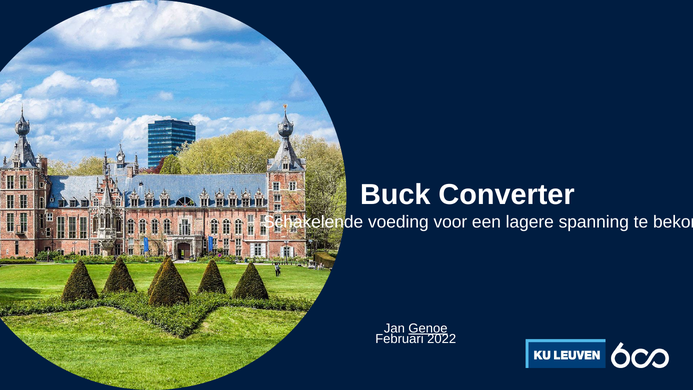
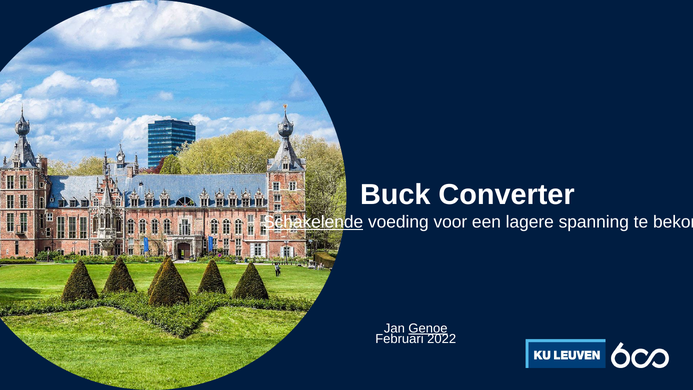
Schakelende underline: none -> present
